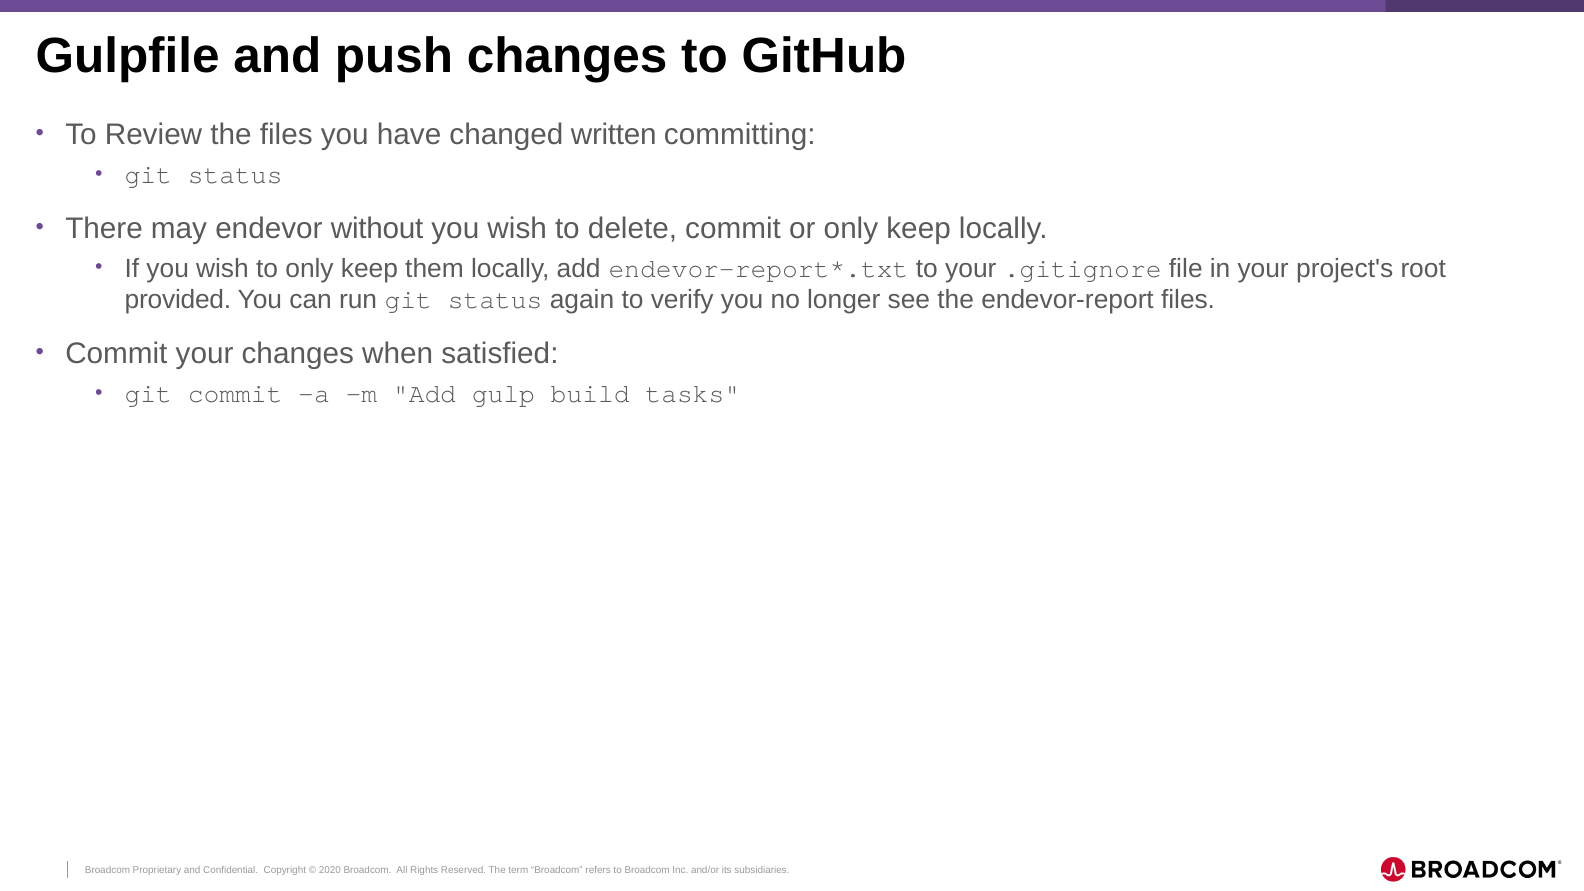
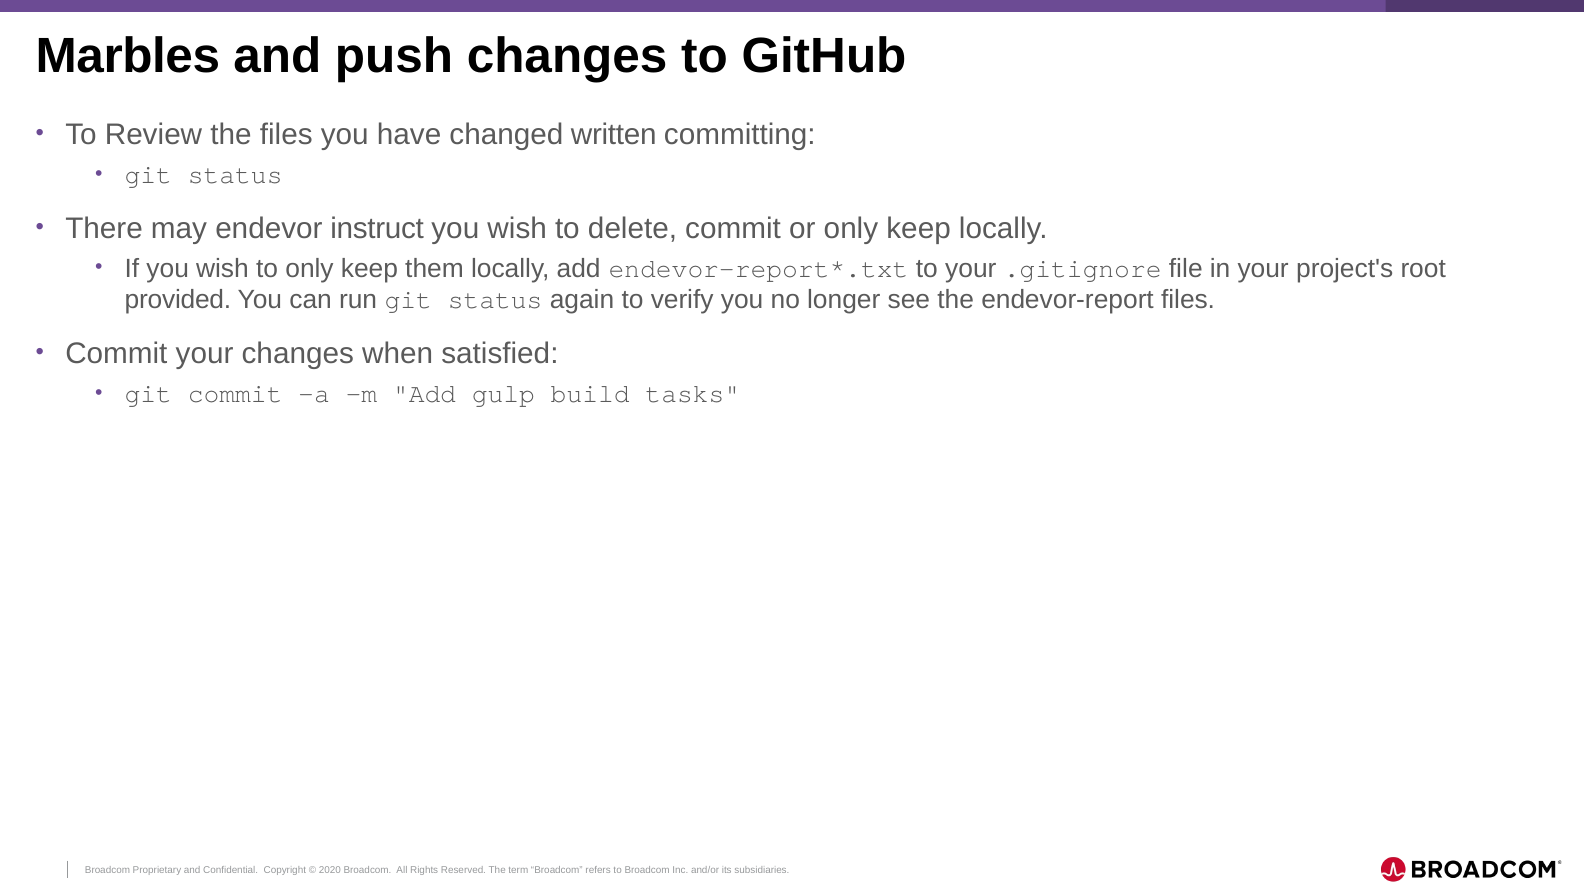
Gulpfile: Gulpfile -> Marbles
without: without -> instruct
